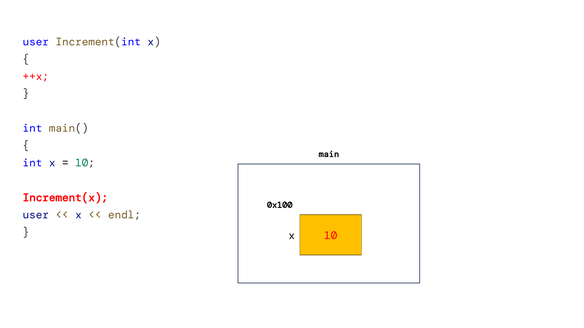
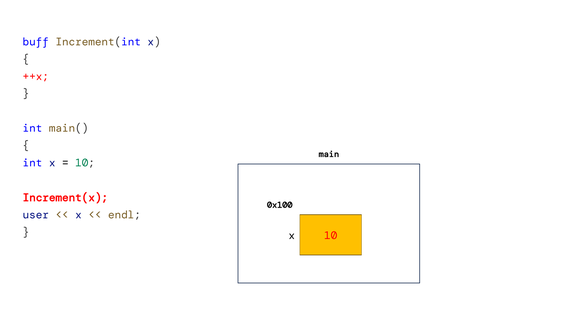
user at (36, 42): user -> buff
